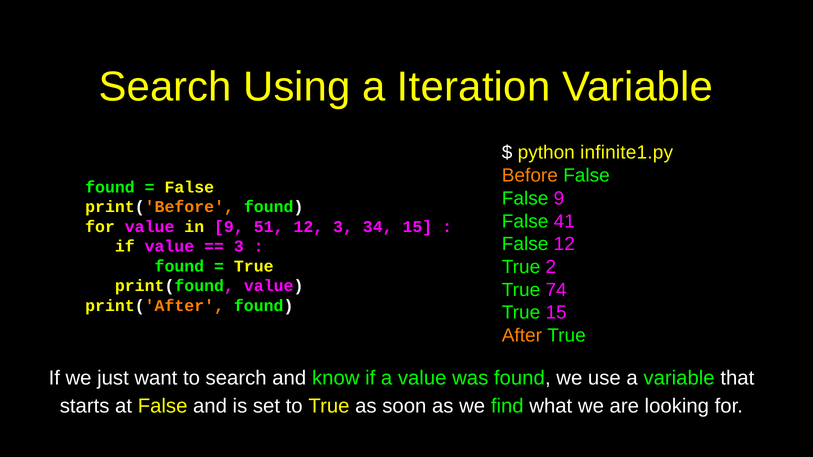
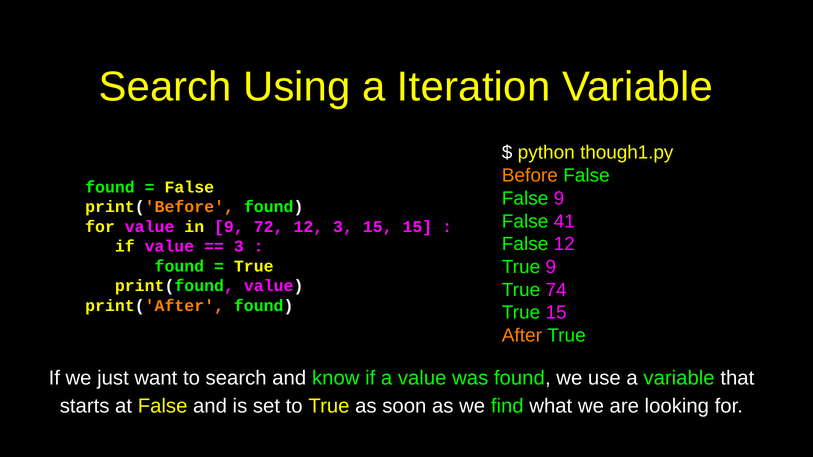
infinite1.py: infinite1.py -> though1.py
51: 51 -> 72
3 34: 34 -> 15
True 2: 2 -> 9
